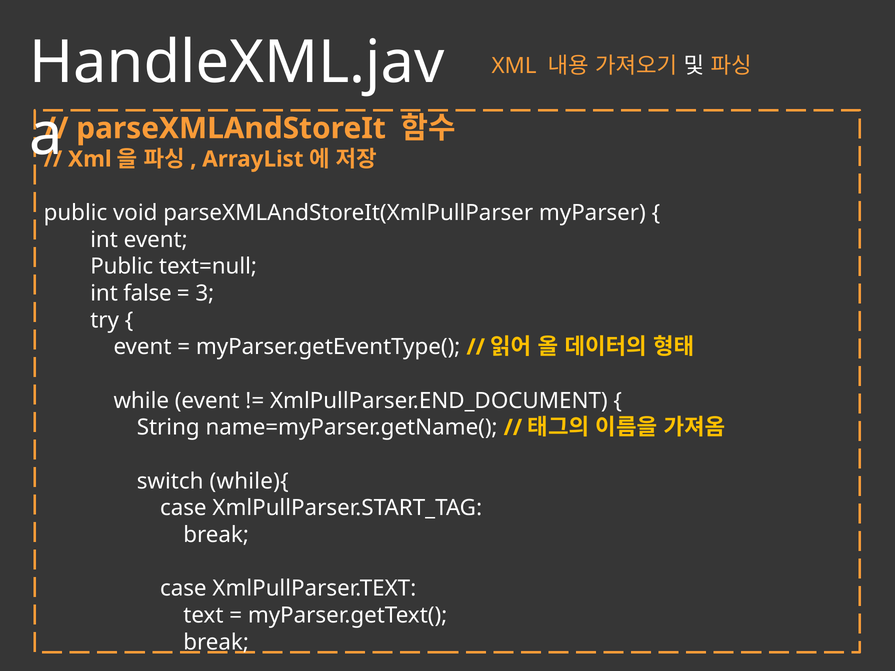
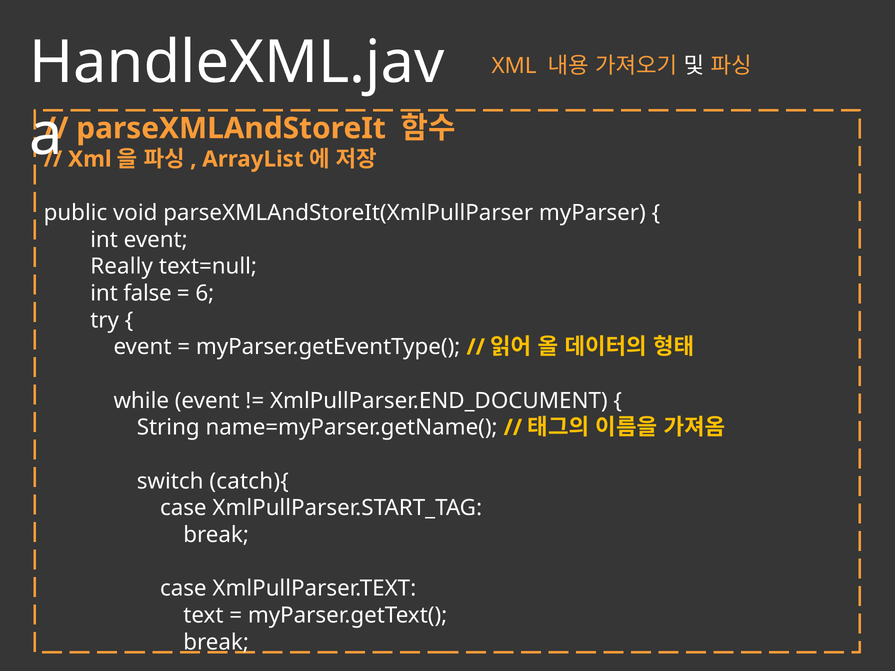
Public at (122, 267): Public -> Really
3: 3 -> 6
while){: while){ -> catch){
